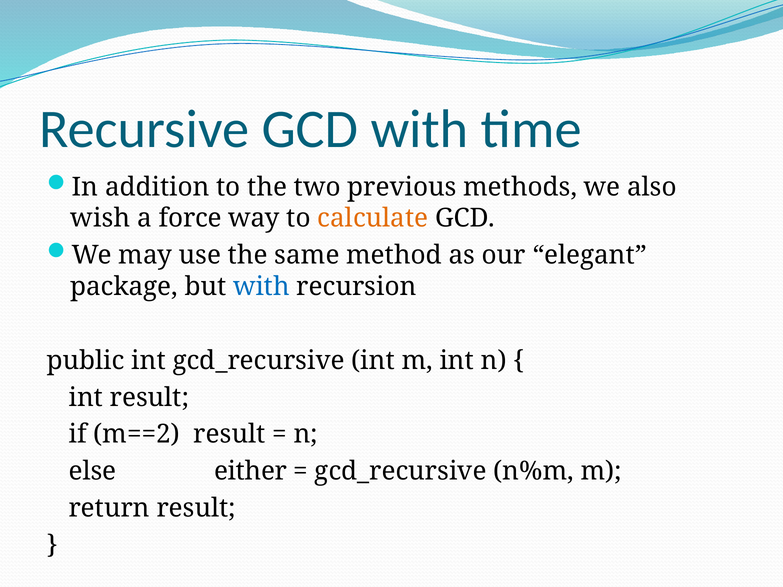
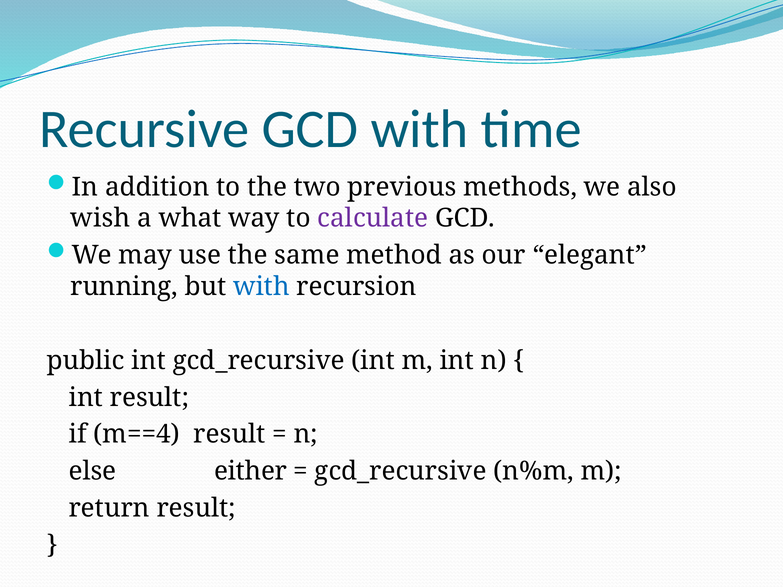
force: force -> what
calculate colour: orange -> purple
package: package -> running
m==2: m==2 -> m==4
